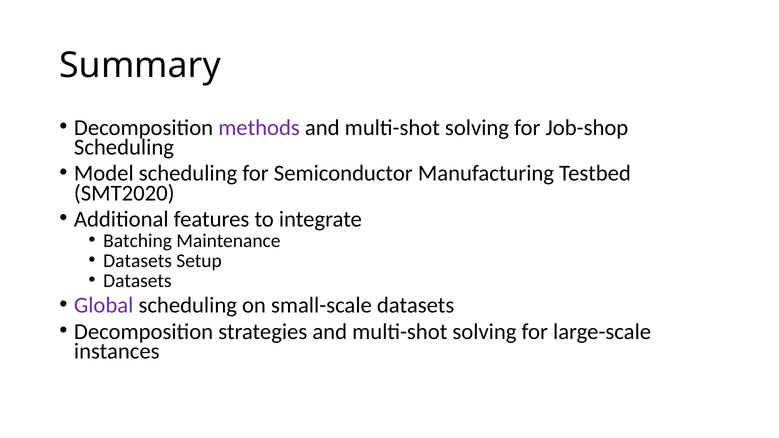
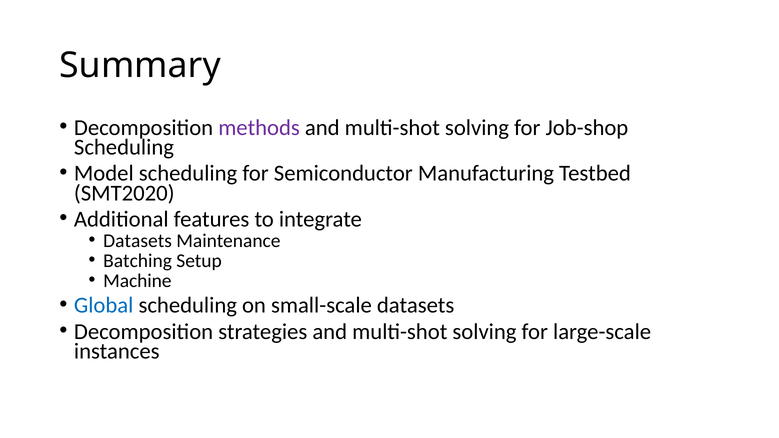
Batching at (138, 241): Batching -> Datasets
Datasets at (138, 261): Datasets -> Batching
Datasets at (137, 281): Datasets -> Machine
Global colour: purple -> blue
